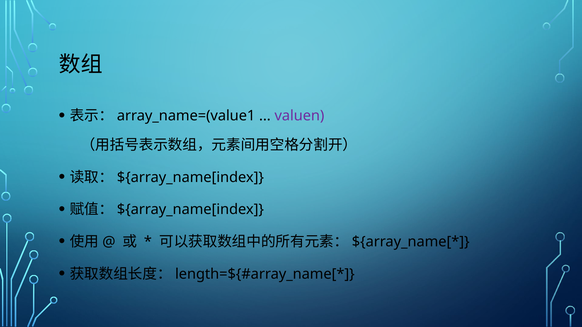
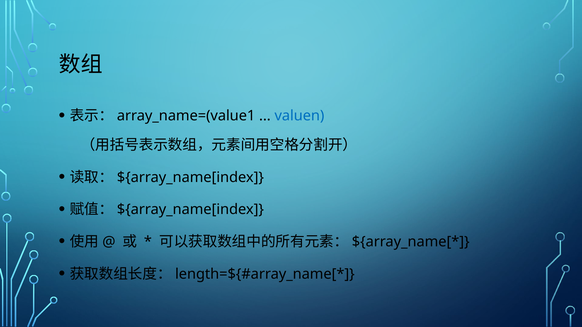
valuen colour: purple -> blue
